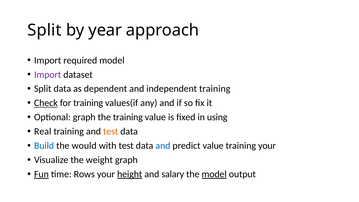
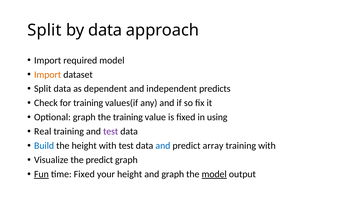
by year: year -> data
Import at (48, 75) colour: purple -> orange
independent training: training -> predicts
Check underline: present -> none
test at (111, 131) colour: orange -> purple
the would: would -> height
predict value: value -> array
training your: your -> with
the weight: weight -> predict
time Rows: Rows -> Fixed
height at (130, 174) underline: present -> none
and salary: salary -> graph
